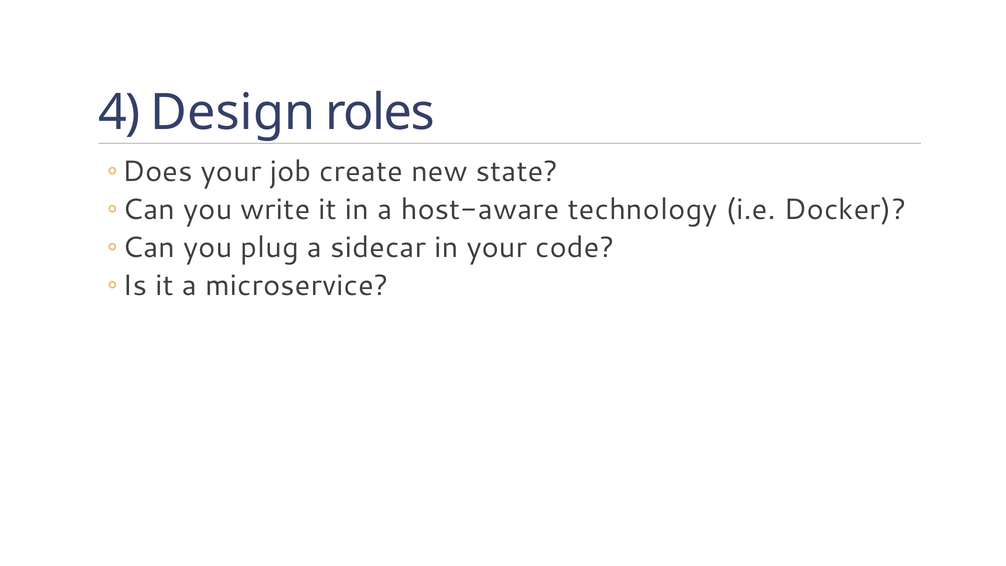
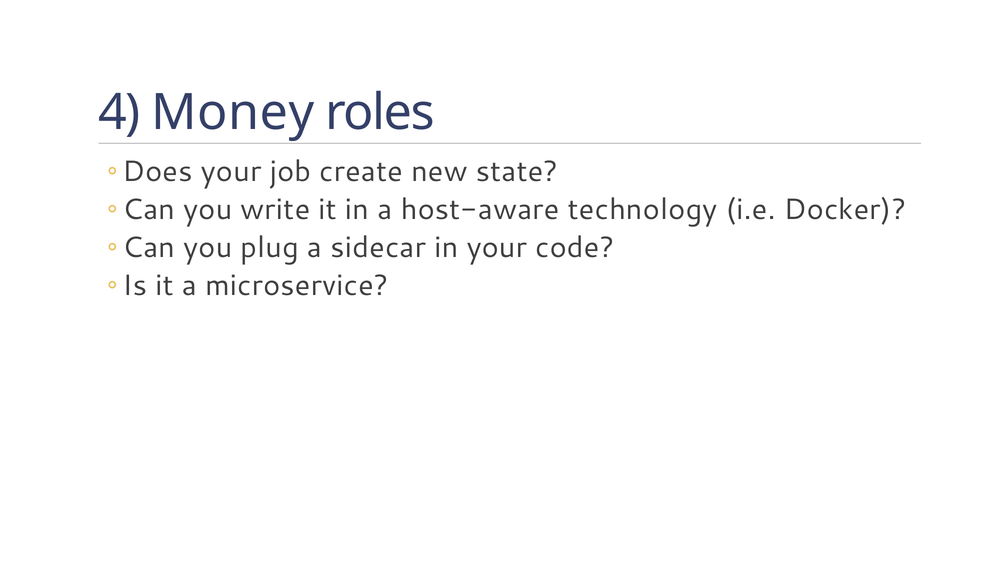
Design: Design -> Money
